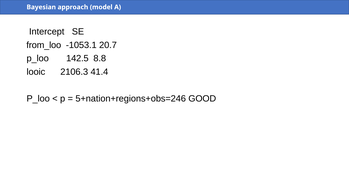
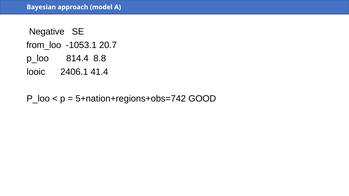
Intercept: Intercept -> Negative
142.5: 142.5 -> 814.4
2106.3: 2106.3 -> 2406.1
5+nation+regions+obs=246: 5+nation+regions+obs=246 -> 5+nation+regions+obs=742
